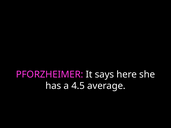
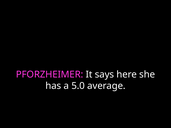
4.5: 4.5 -> 5.0
